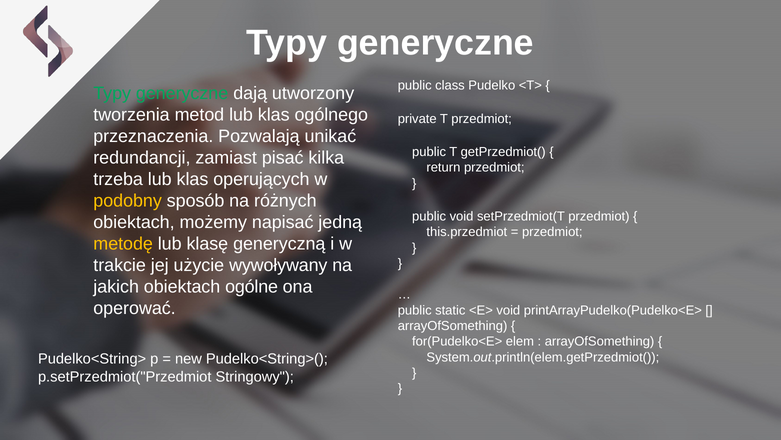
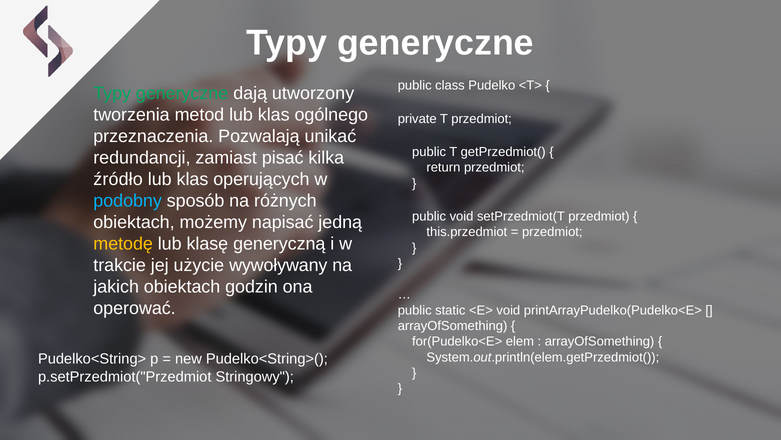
trzeba: trzeba -> źródło
podobny colour: yellow -> light blue
ogólne: ogólne -> godzin
